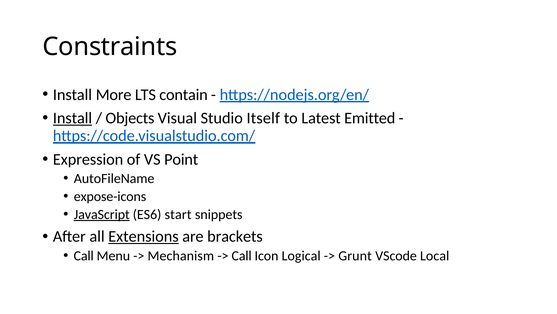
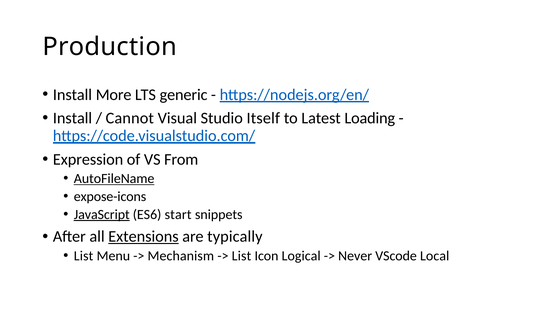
Constraints: Constraints -> Production
contain: contain -> generic
Install at (73, 118) underline: present -> none
Objects: Objects -> Cannot
Emitted: Emitted -> Loading
Point: Point -> From
AutoFileName underline: none -> present
brackets: brackets -> typically
Call at (84, 255): Call -> List
Call at (242, 255): Call -> List
Grunt: Grunt -> Never
